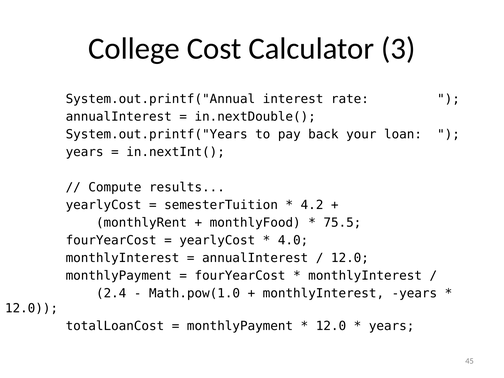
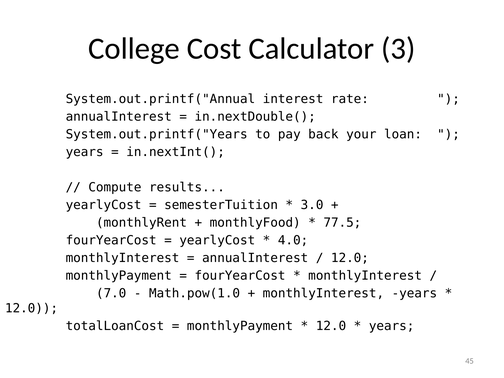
4.2: 4.2 -> 3.0
75.5: 75.5 -> 77.5
2.4: 2.4 -> 7.0
